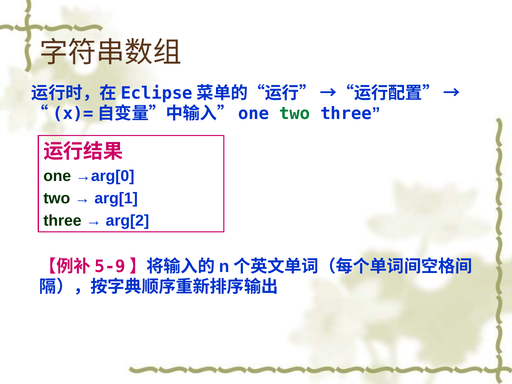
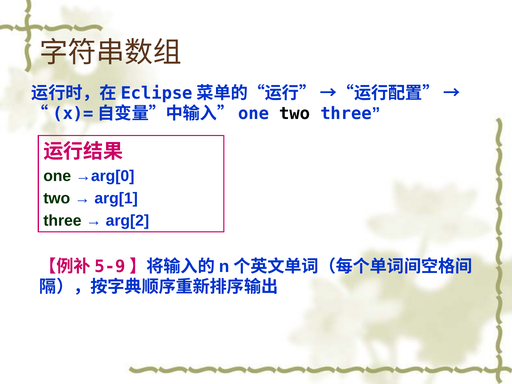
two at (295, 114) colour: green -> black
